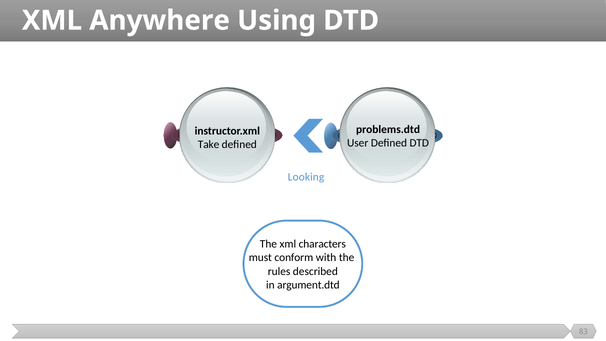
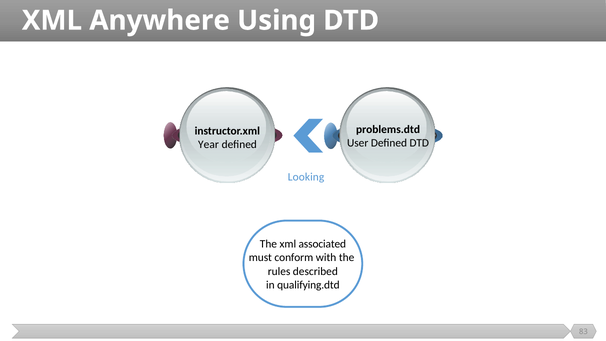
Take: Take -> Year
characters: characters -> associated
argument.dtd: argument.dtd -> qualifying.dtd
